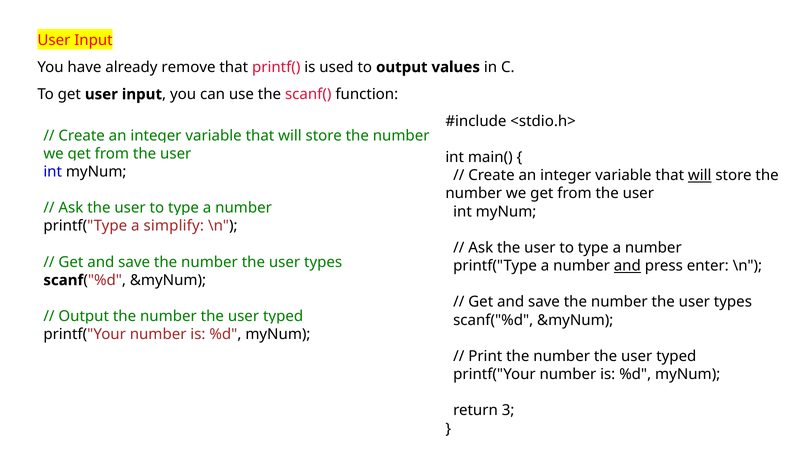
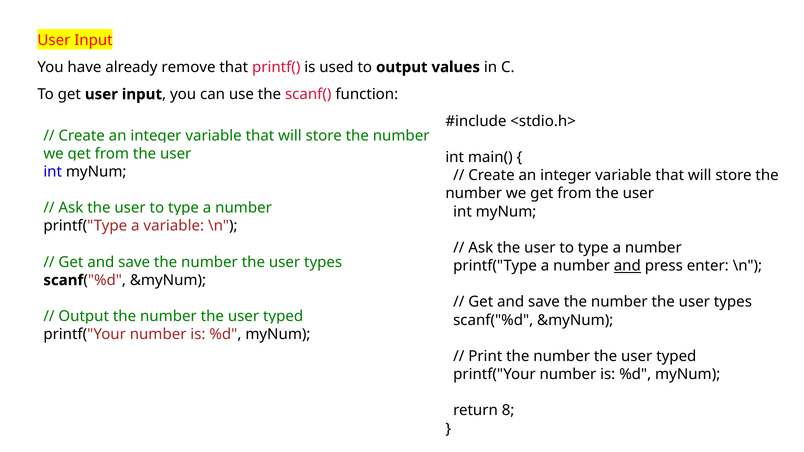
will at (700, 176) underline: present -> none
a simplify: simplify -> variable
3: 3 -> 8
